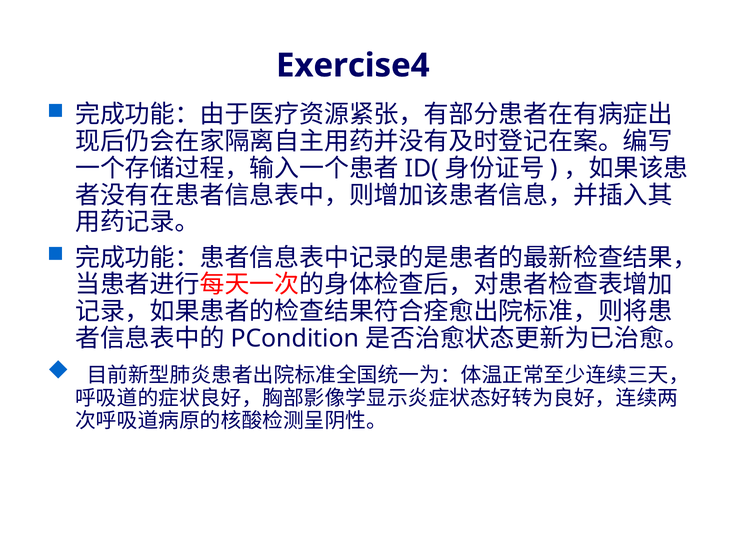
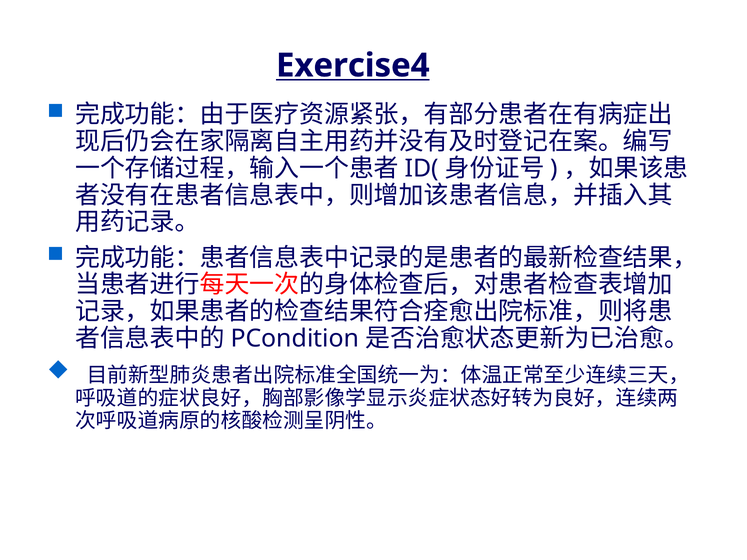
Exercise4 underline: none -> present
